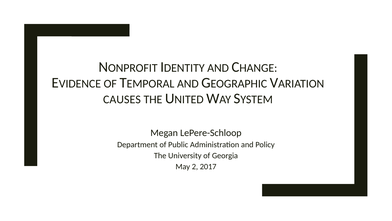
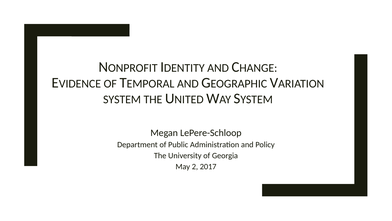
CAUSES: CAUSES -> SYSTEM
